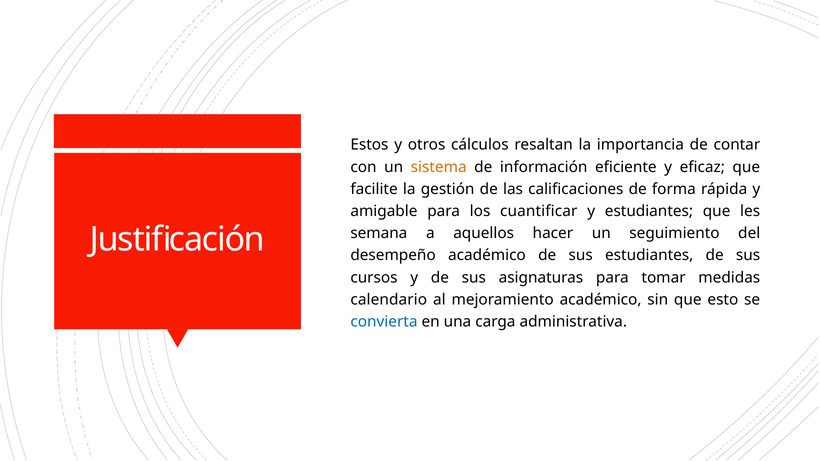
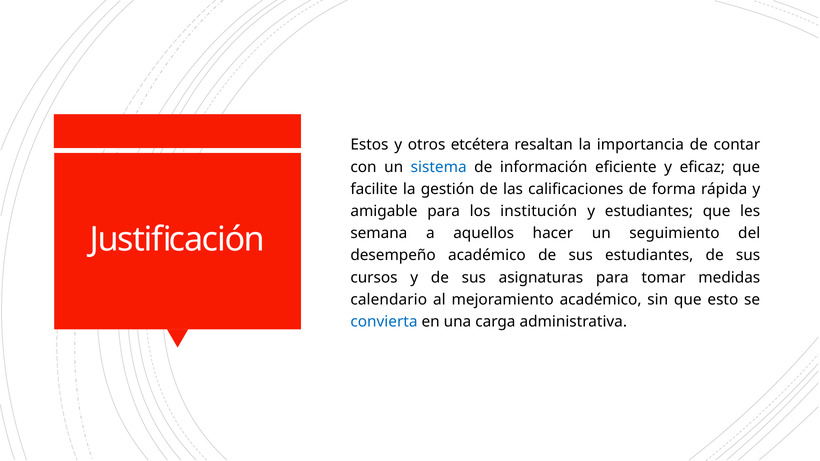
cálculos: cálculos -> etcétera
sistema colour: orange -> blue
cuantificar: cuantificar -> institución
